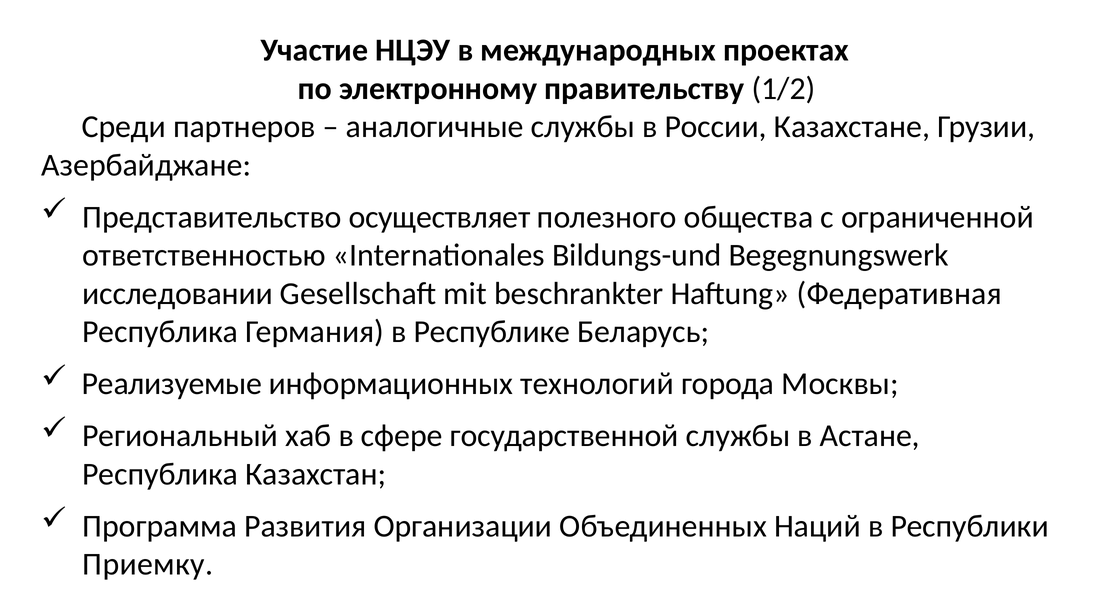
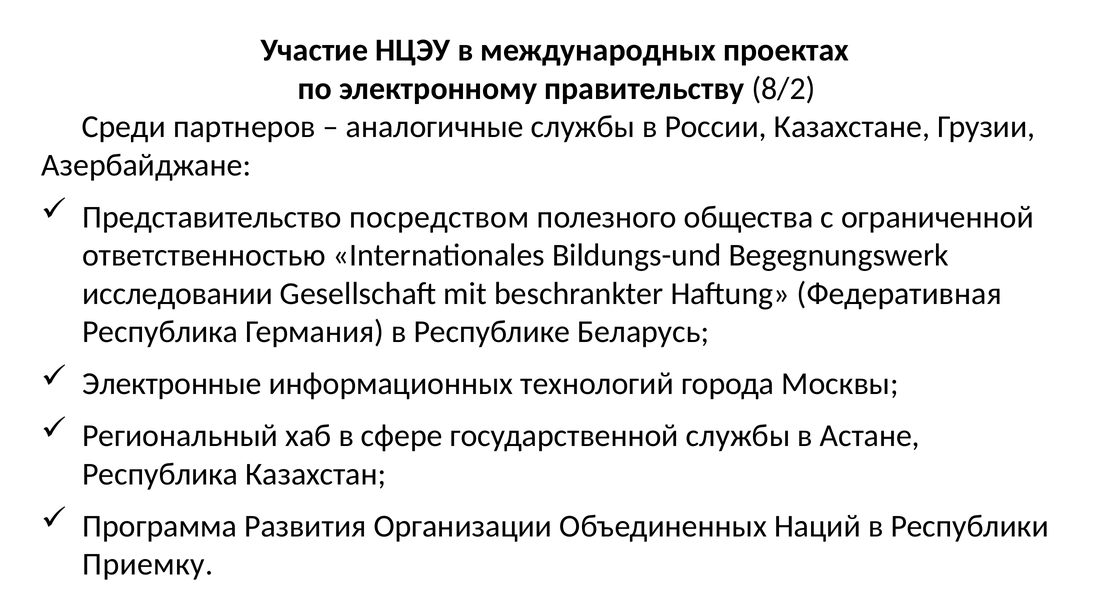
1/2: 1/2 -> 8/2
осуществляет: осуществляет -> посредством
Реализуемые: Реализуемые -> Электронные
